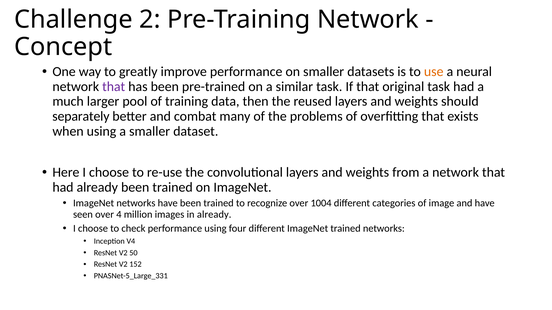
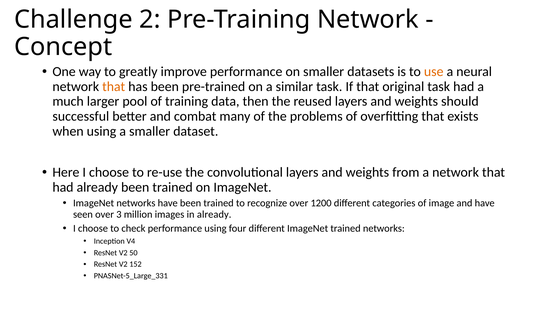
that at (114, 87) colour: purple -> orange
separately: separately -> successful
1004: 1004 -> 1200
4: 4 -> 3
